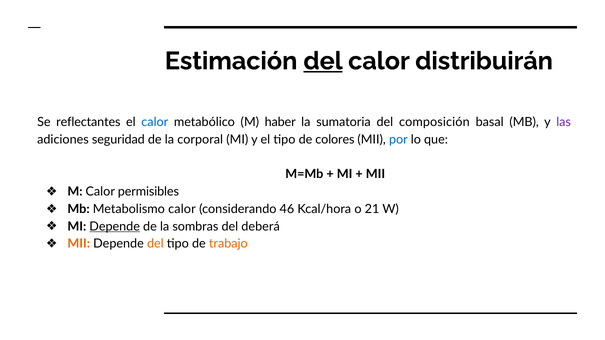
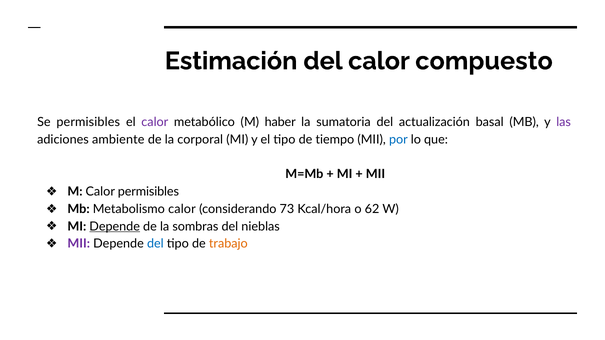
del at (323, 61) underline: present -> none
distribuirán: distribuirán -> compuesto
Se reflectantes: reflectantes -> permisibles
calor at (155, 122) colour: blue -> purple
composición: composición -> actualización
seguridad: seguridad -> ambiente
colores: colores -> tiempo
46: 46 -> 73
21: 21 -> 62
deberá: deberá -> nieblas
MII at (79, 244) colour: orange -> purple
del at (155, 244) colour: orange -> blue
